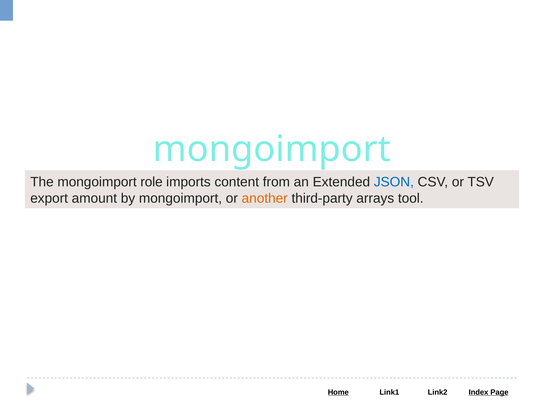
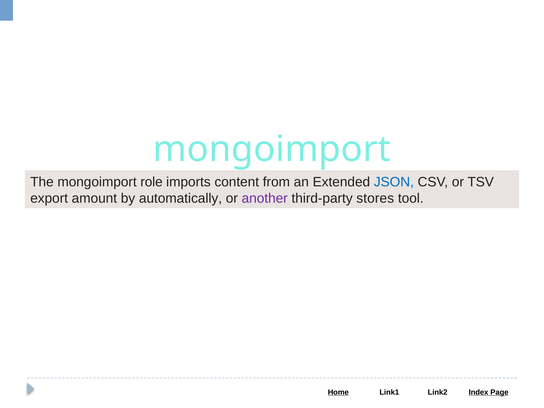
by mongoimport: mongoimport -> automatically
another colour: orange -> purple
arrays: arrays -> stores
